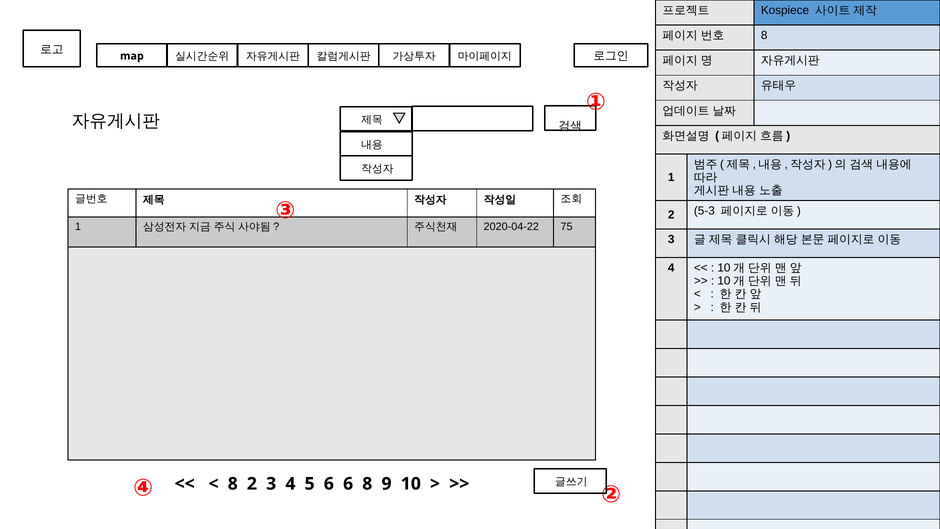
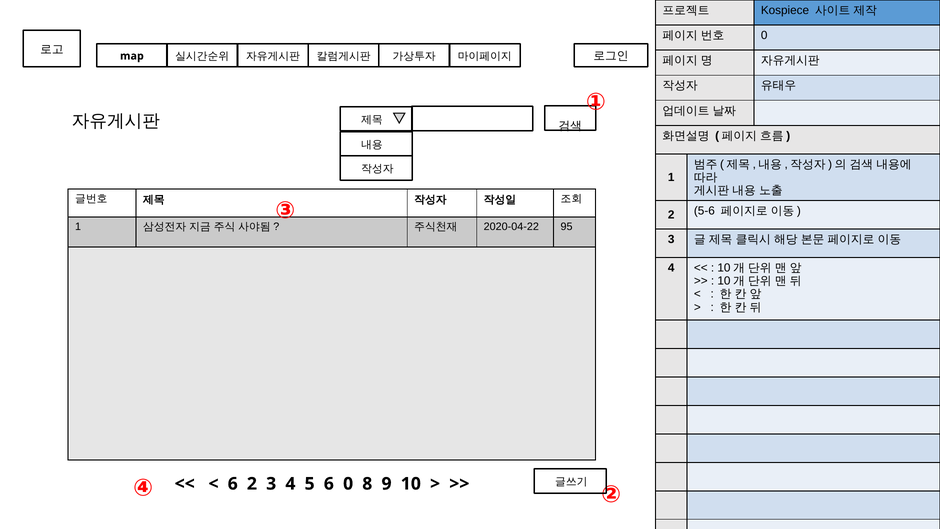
8 at (764, 35): 8 -> 0
5-3: 5-3 -> 5-6
75: 75 -> 95
8 at (233, 484): 8 -> 6
6 6: 6 -> 0
